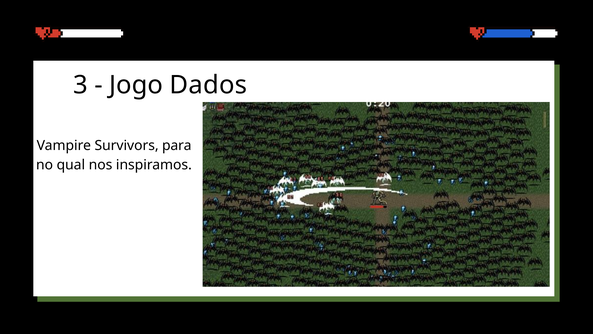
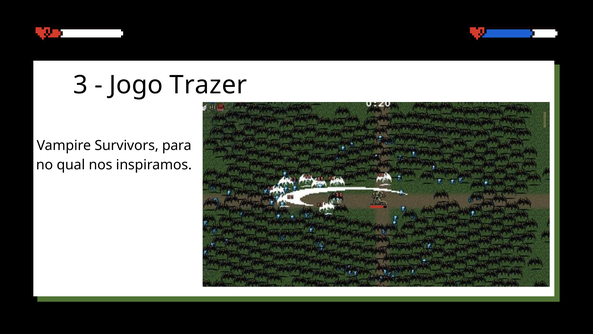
Dados: Dados -> Trazer
